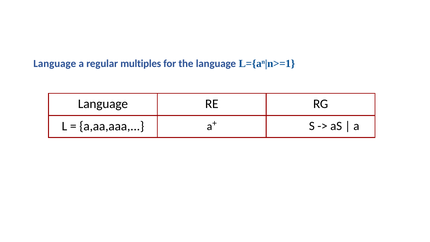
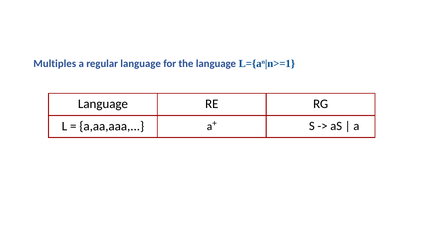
Language at (55, 64): Language -> Multiples
regular multiples: multiples -> language
